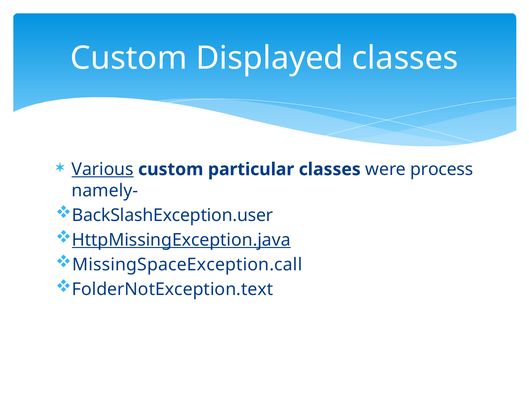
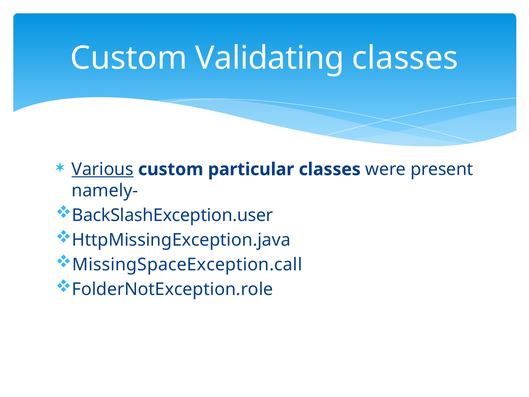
Displayed: Displayed -> Validating
process: process -> present
HttpMissingException.java underline: present -> none
FolderNotException.text: FolderNotException.text -> FolderNotException.role
